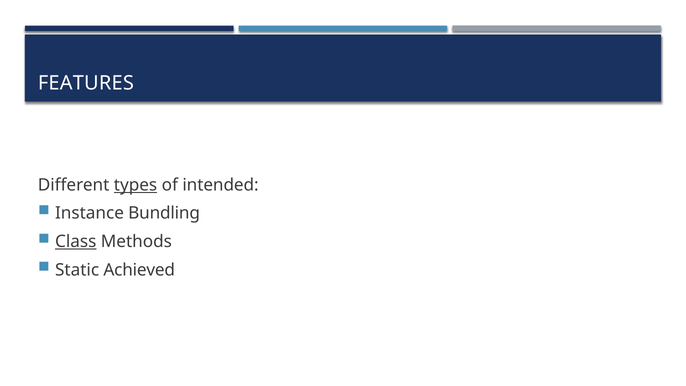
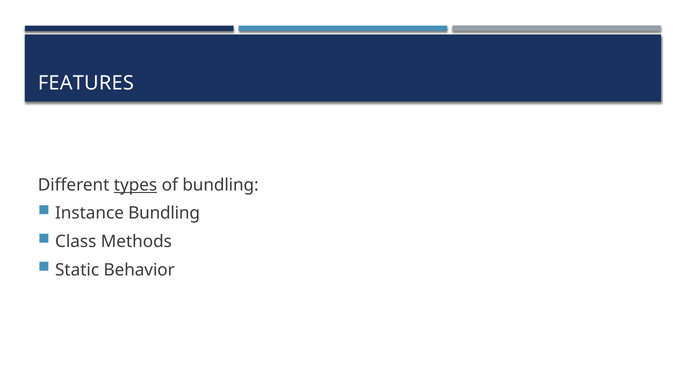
of intended: intended -> bundling
Class underline: present -> none
Achieved: Achieved -> Behavior
